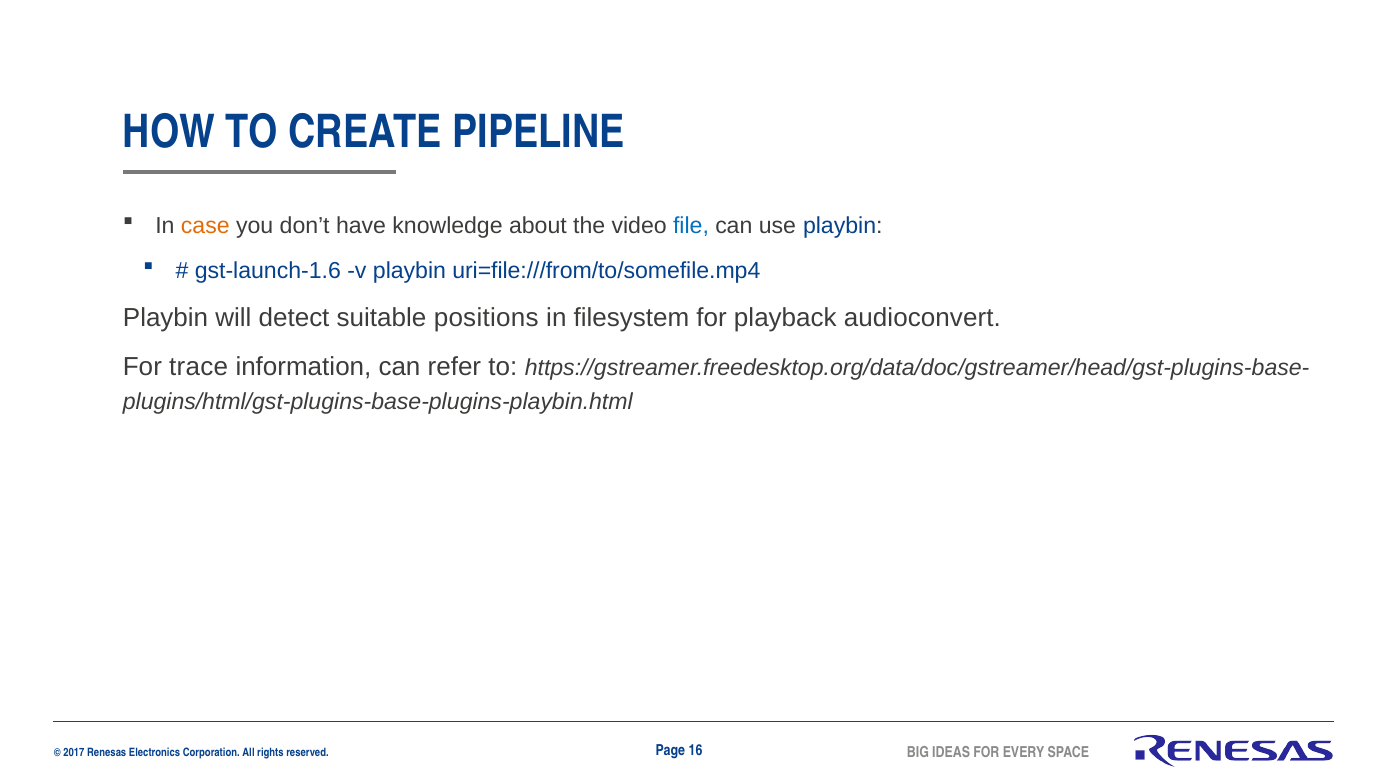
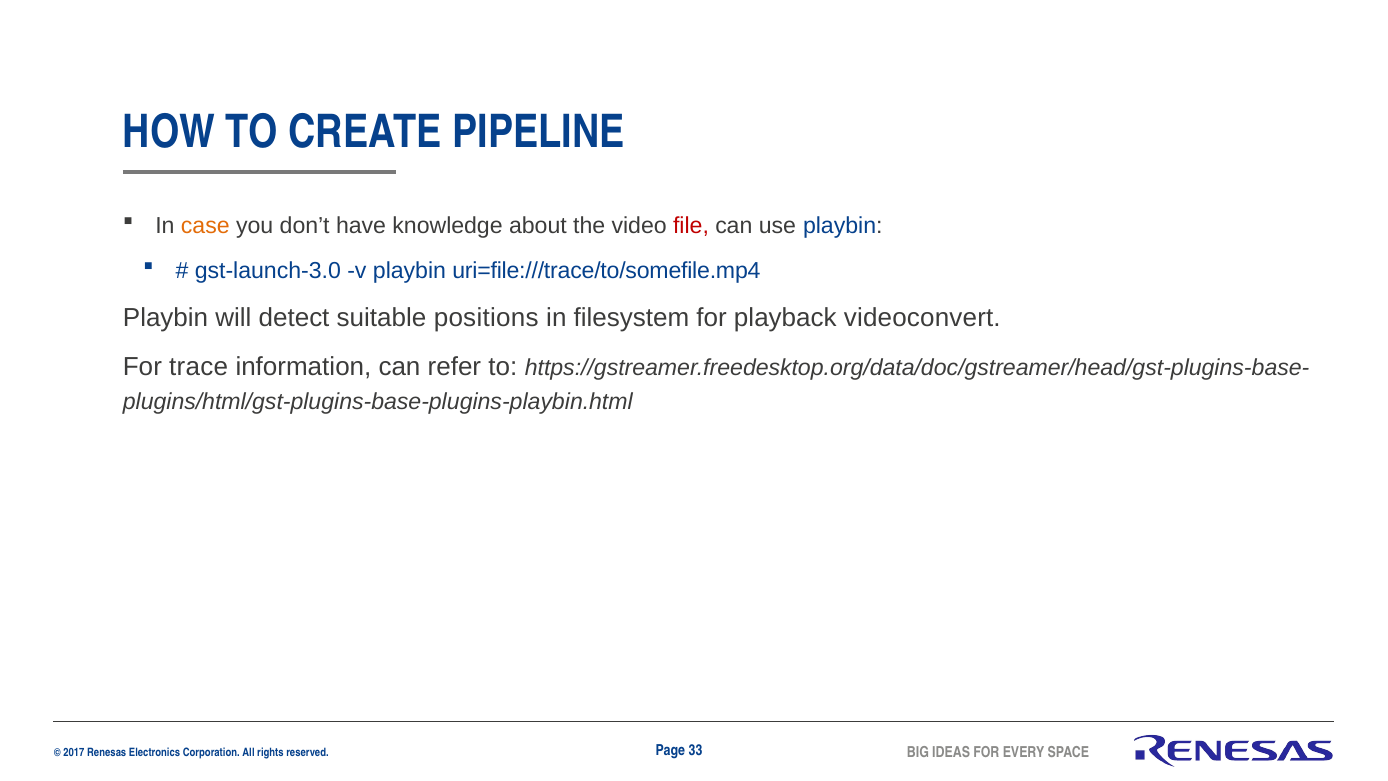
file colour: blue -> red
gst-launch-1.6: gst-launch-1.6 -> gst-launch-3.0
uri=file:///from/to/somefile.mp4: uri=file:///from/to/somefile.mp4 -> uri=file:///trace/to/somefile.mp4
audioconvert: audioconvert -> videoconvert
16: 16 -> 33
